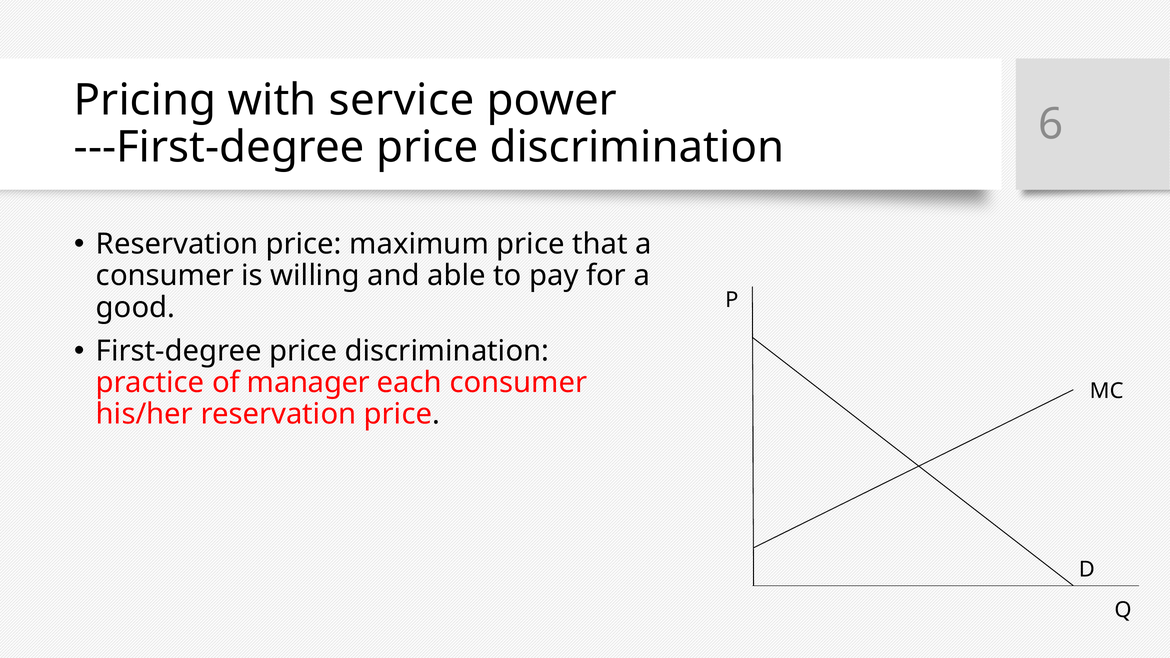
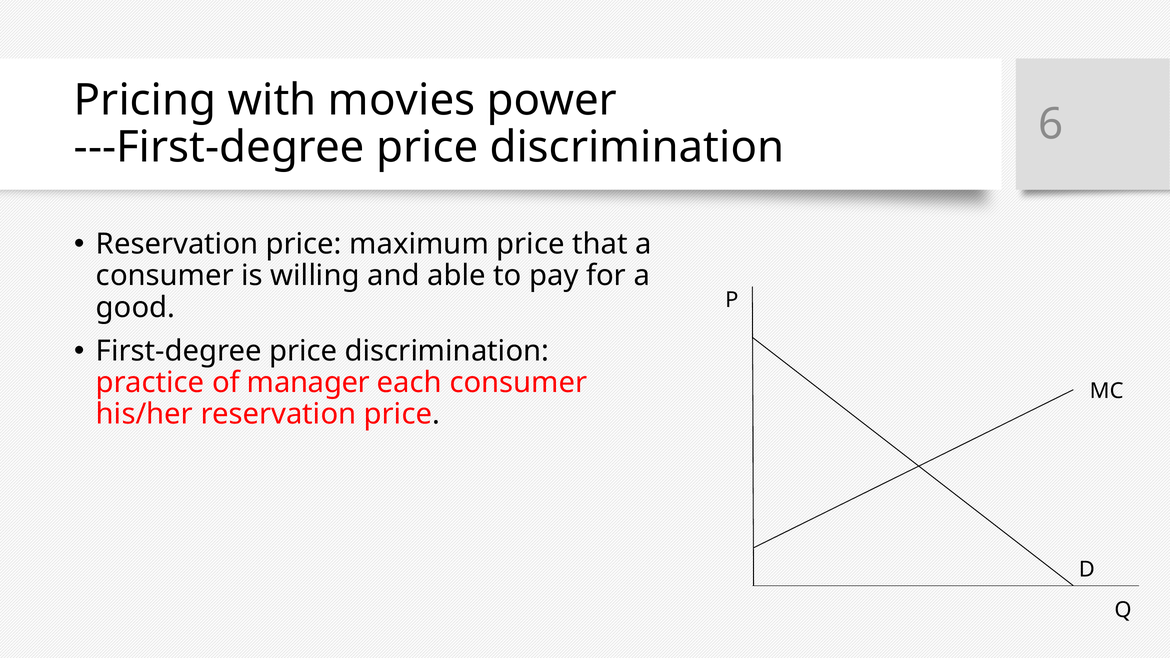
service: service -> movies
